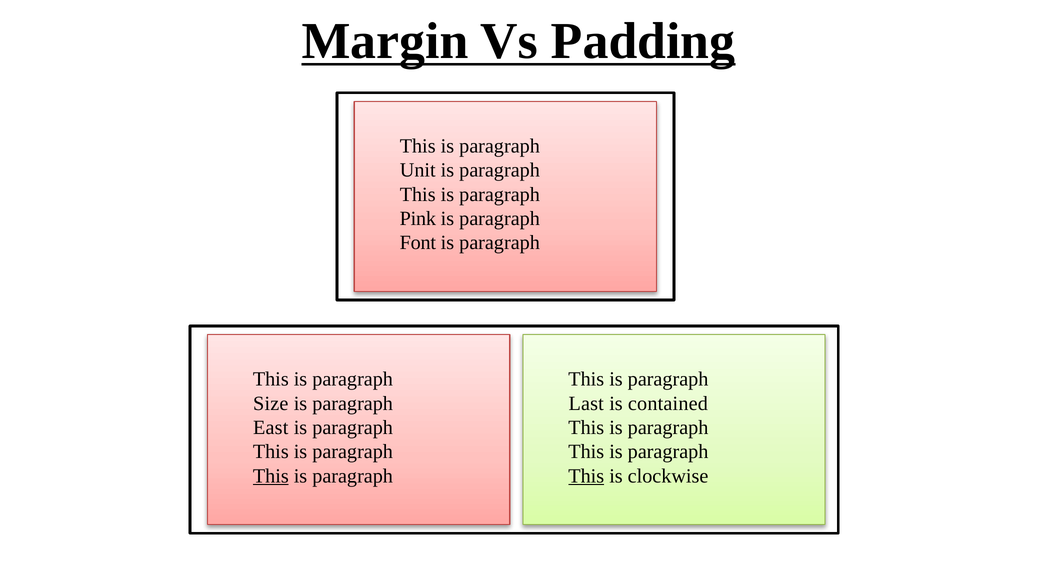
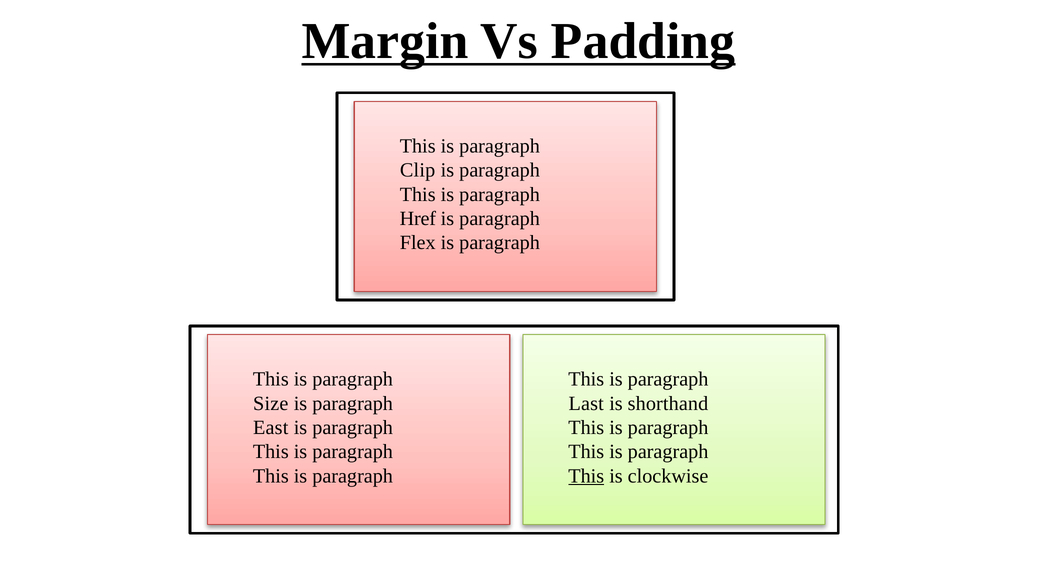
Unit: Unit -> Clip
Pink: Pink -> Href
Font: Font -> Flex
contained: contained -> shorthand
This at (271, 476) underline: present -> none
